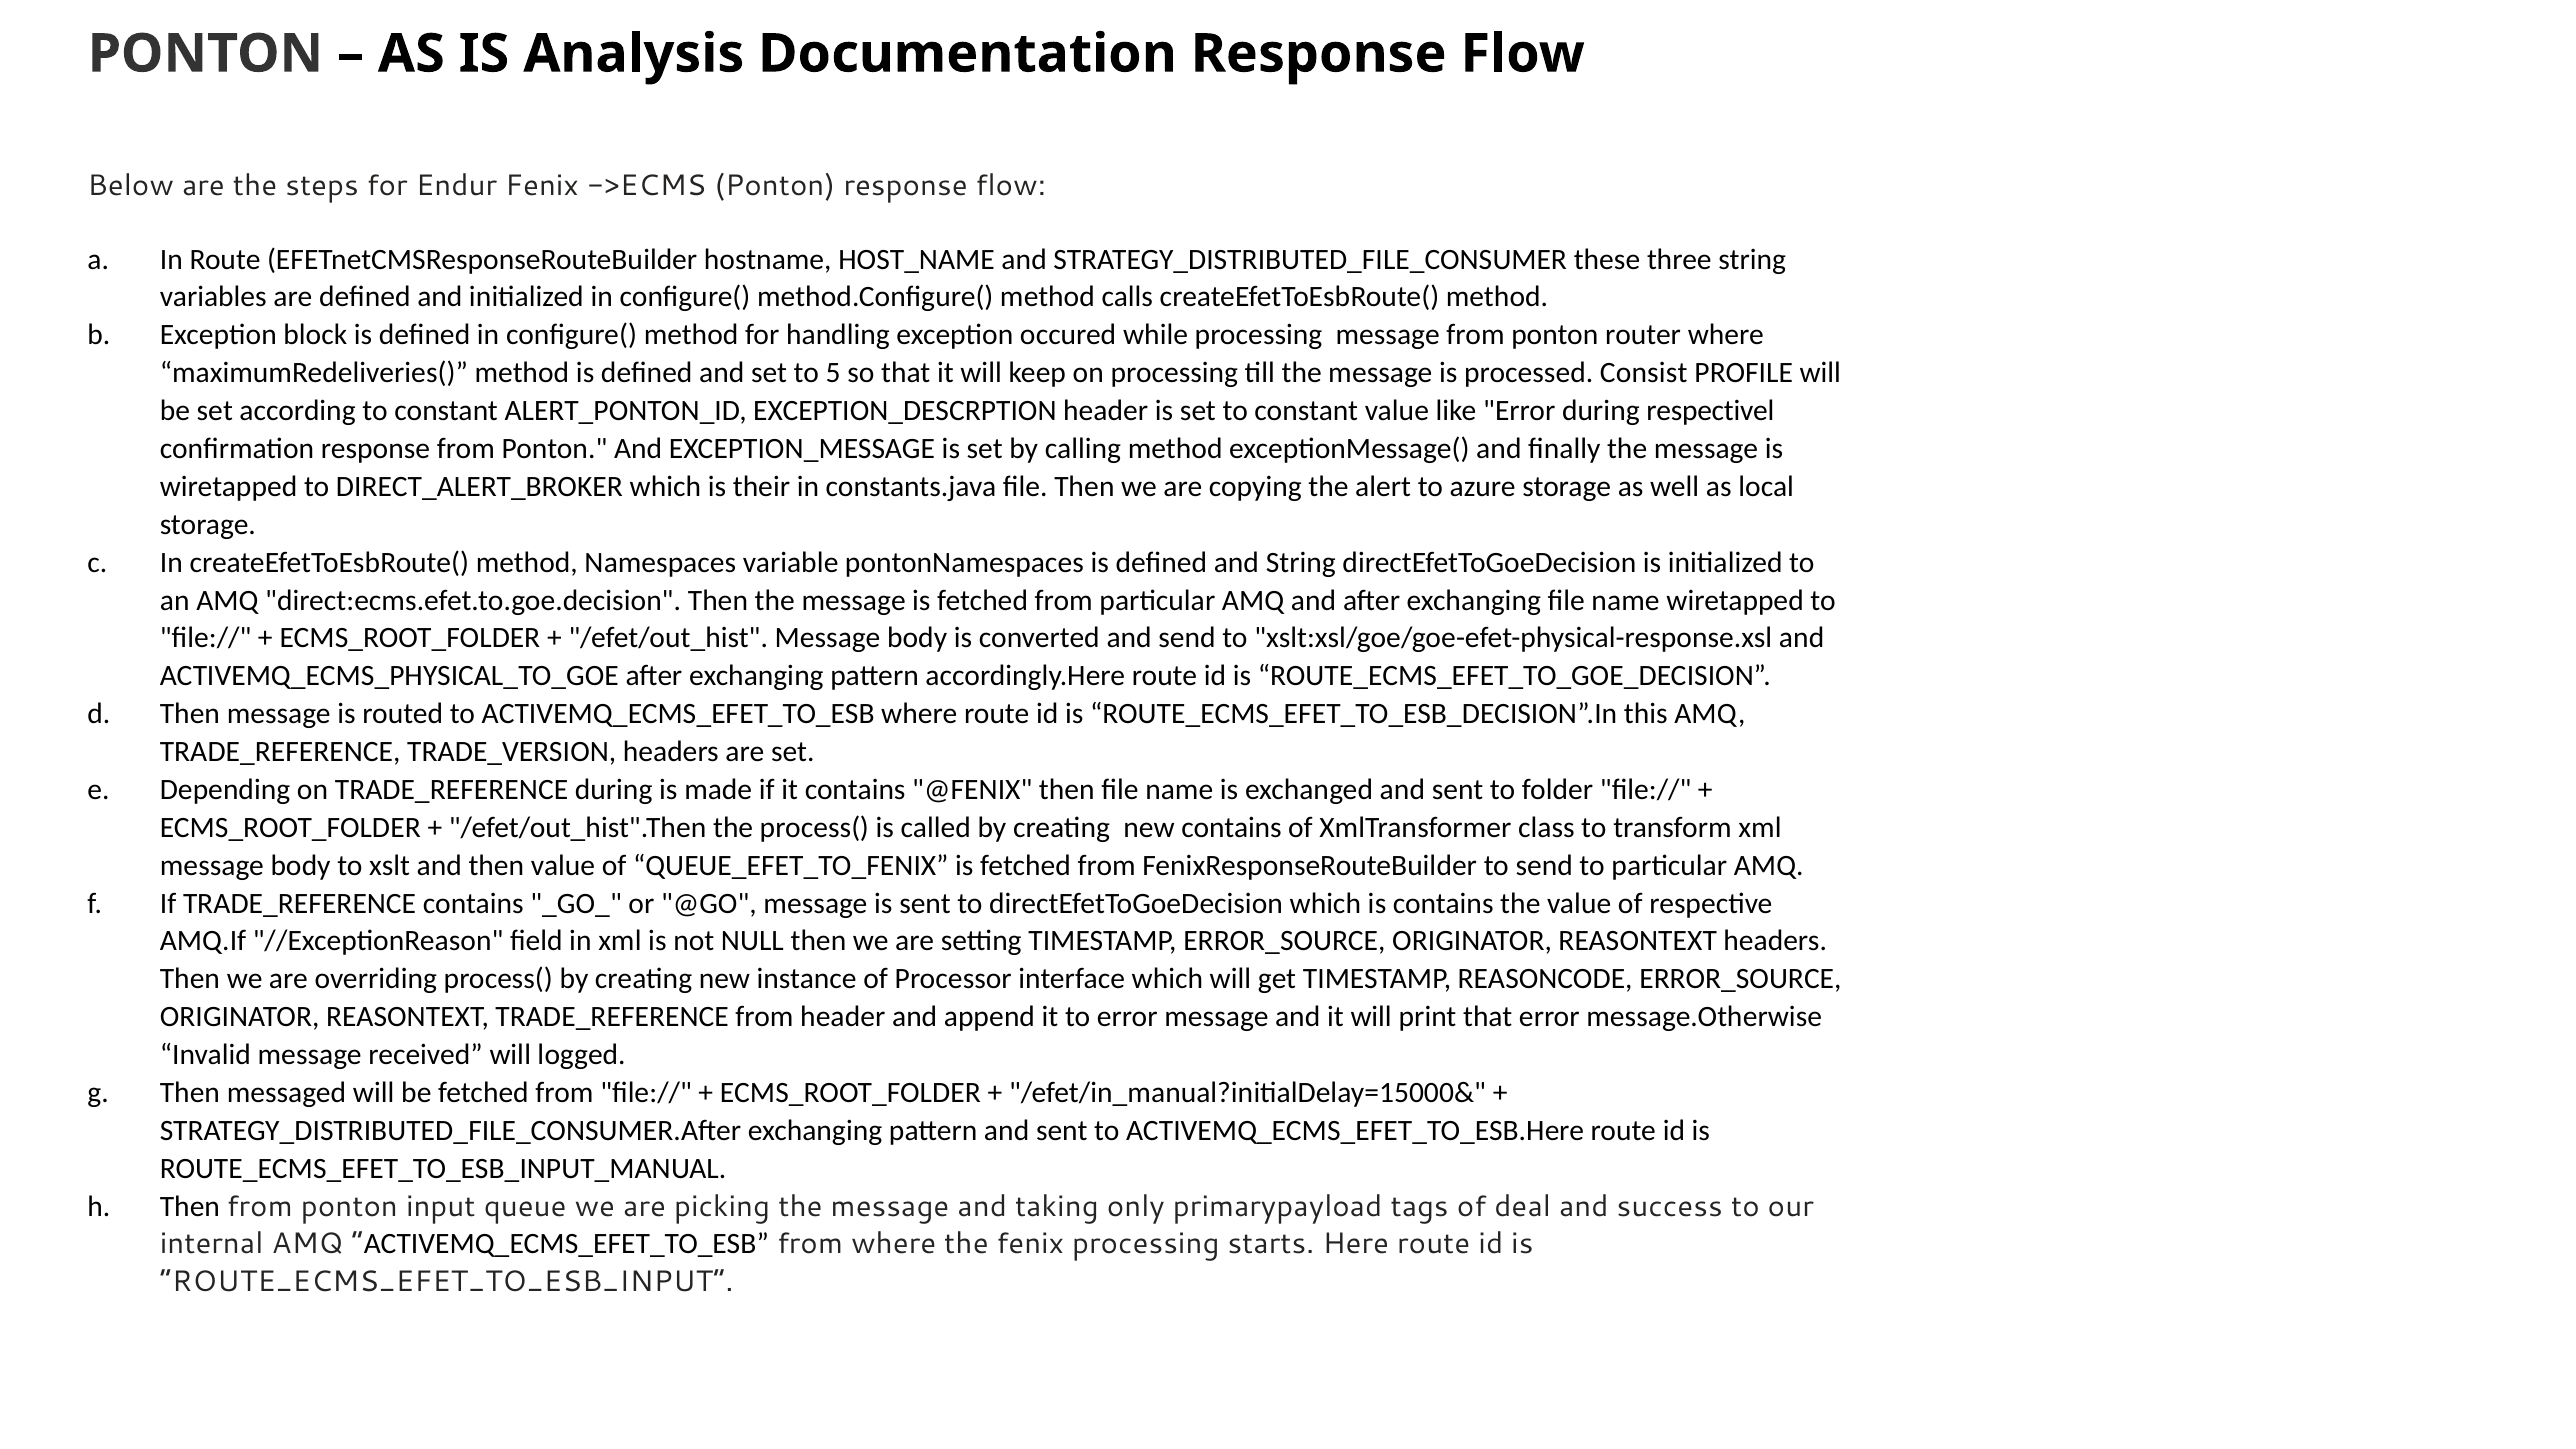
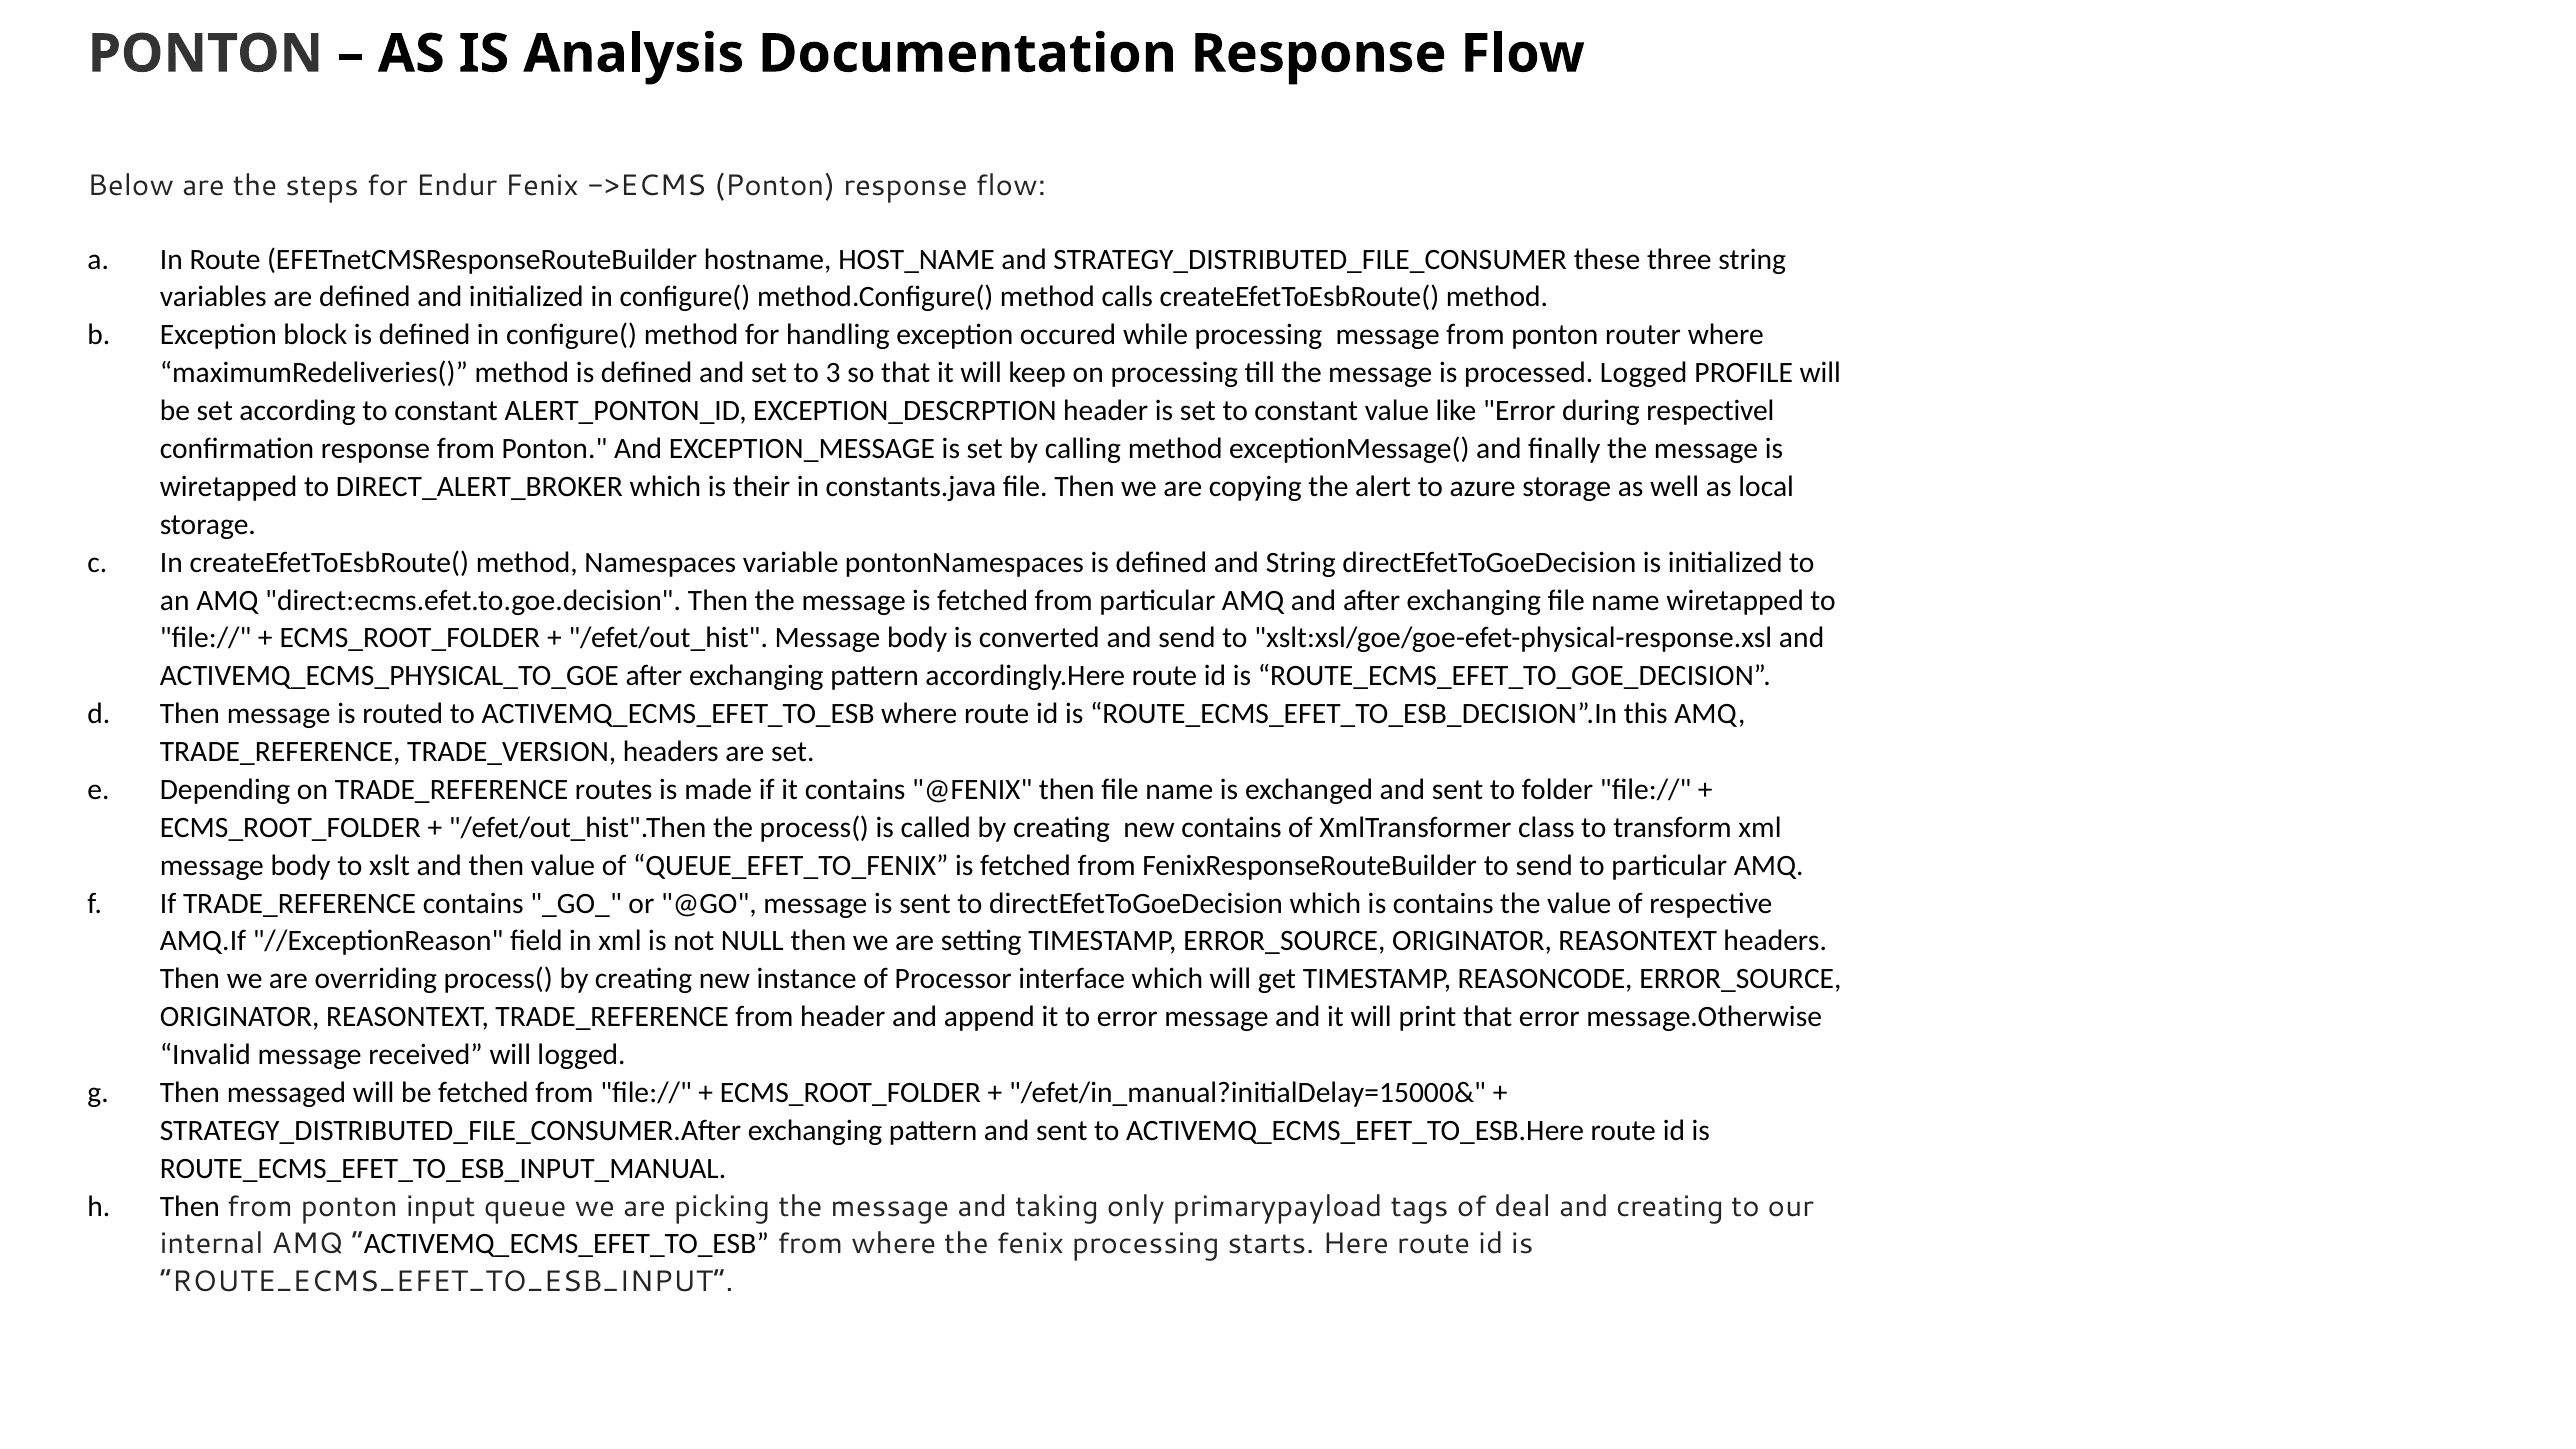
5: 5 -> 3
processed Consist: Consist -> Logged
TRADE_REFERENCE during: during -> routes
and success: success -> creating
